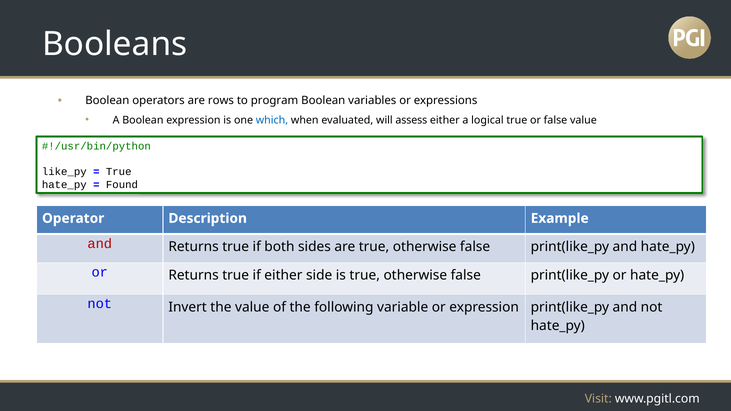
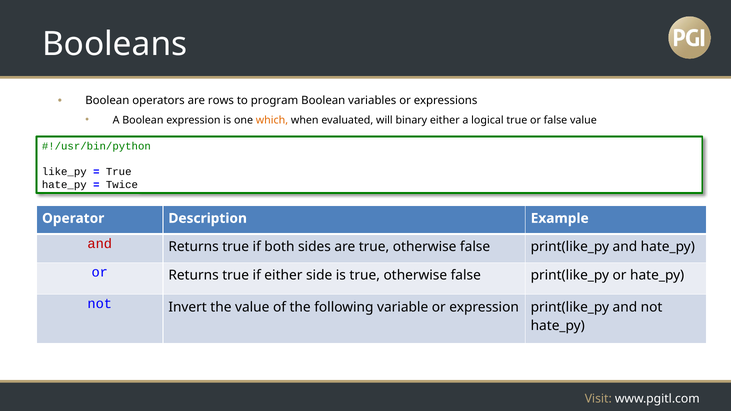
which colour: blue -> orange
assess: assess -> binary
Found: Found -> Twice
